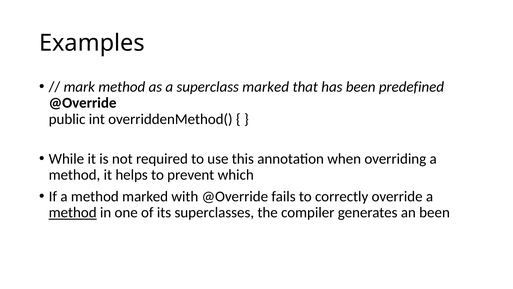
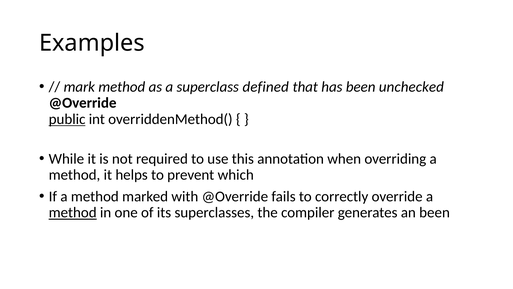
superclass marked: marked -> defined
predefined: predefined -> unchecked
public underline: none -> present
